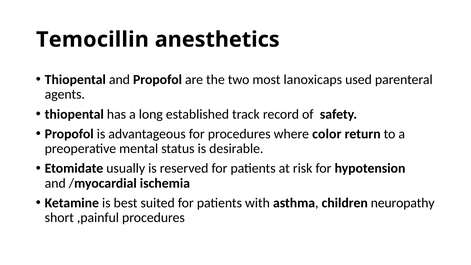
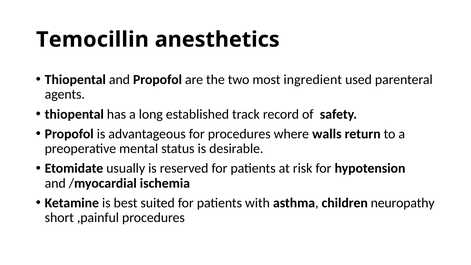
lanoxicaps: lanoxicaps -> ingredient
color: color -> walls
